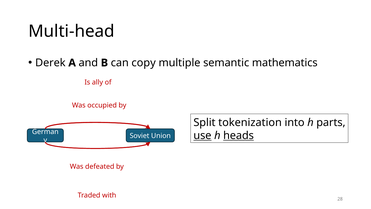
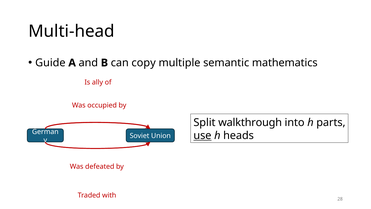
Derek: Derek -> Guide
tokenization: tokenization -> walkthrough
heads underline: present -> none
